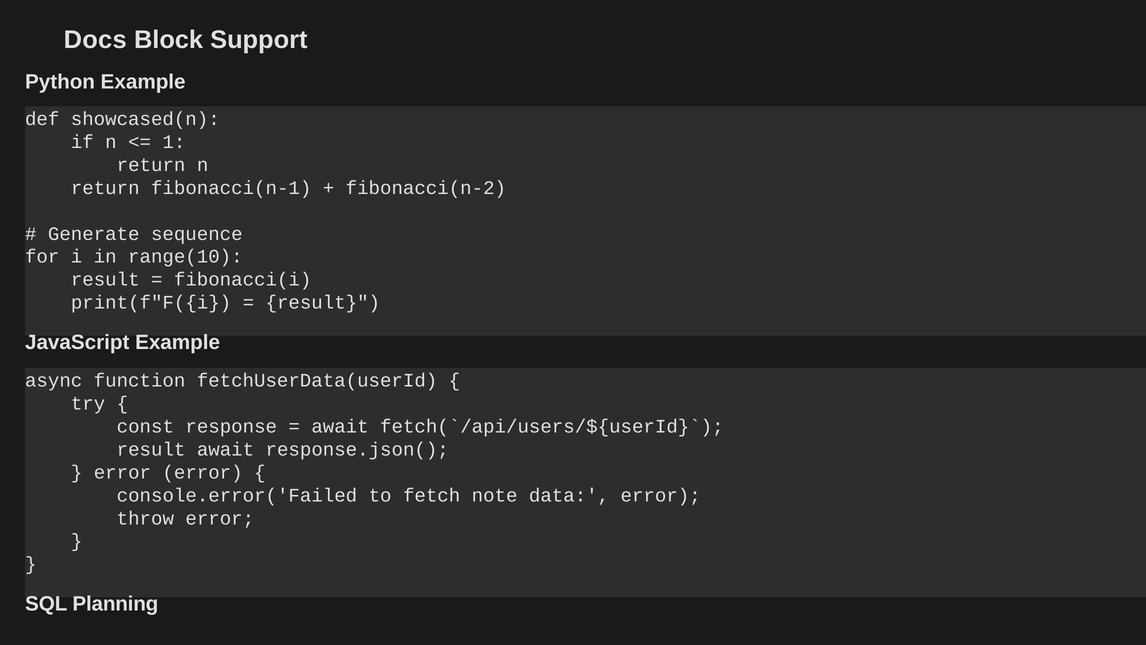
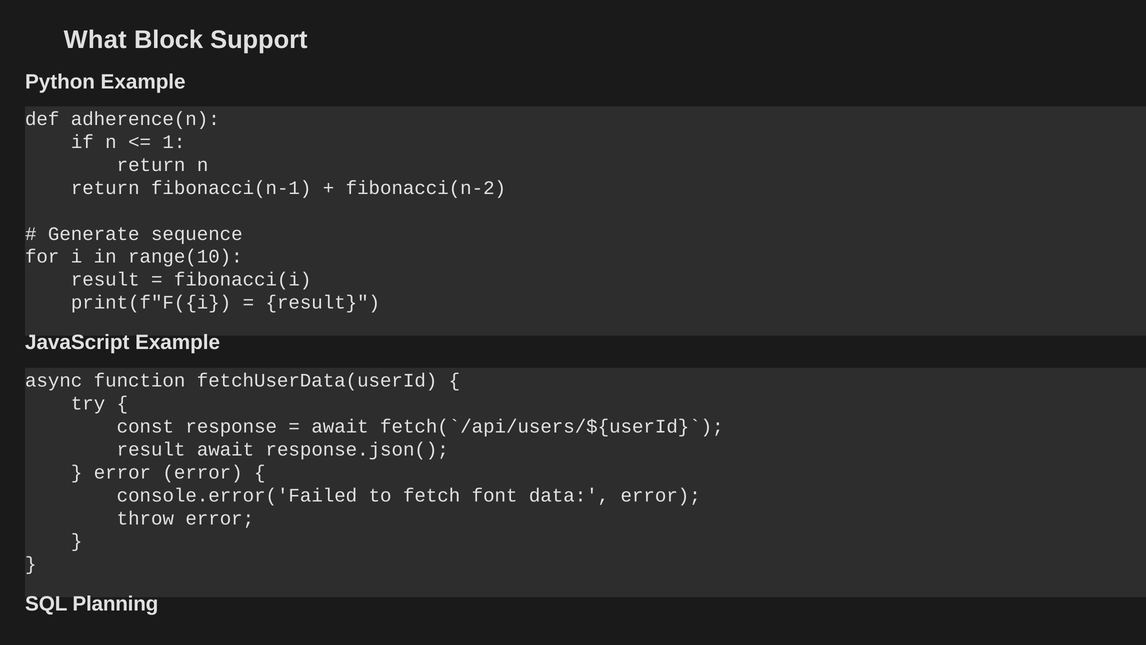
Docs: Docs -> What
showcased(n: showcased(n -> adherence(n
note: note -> font
